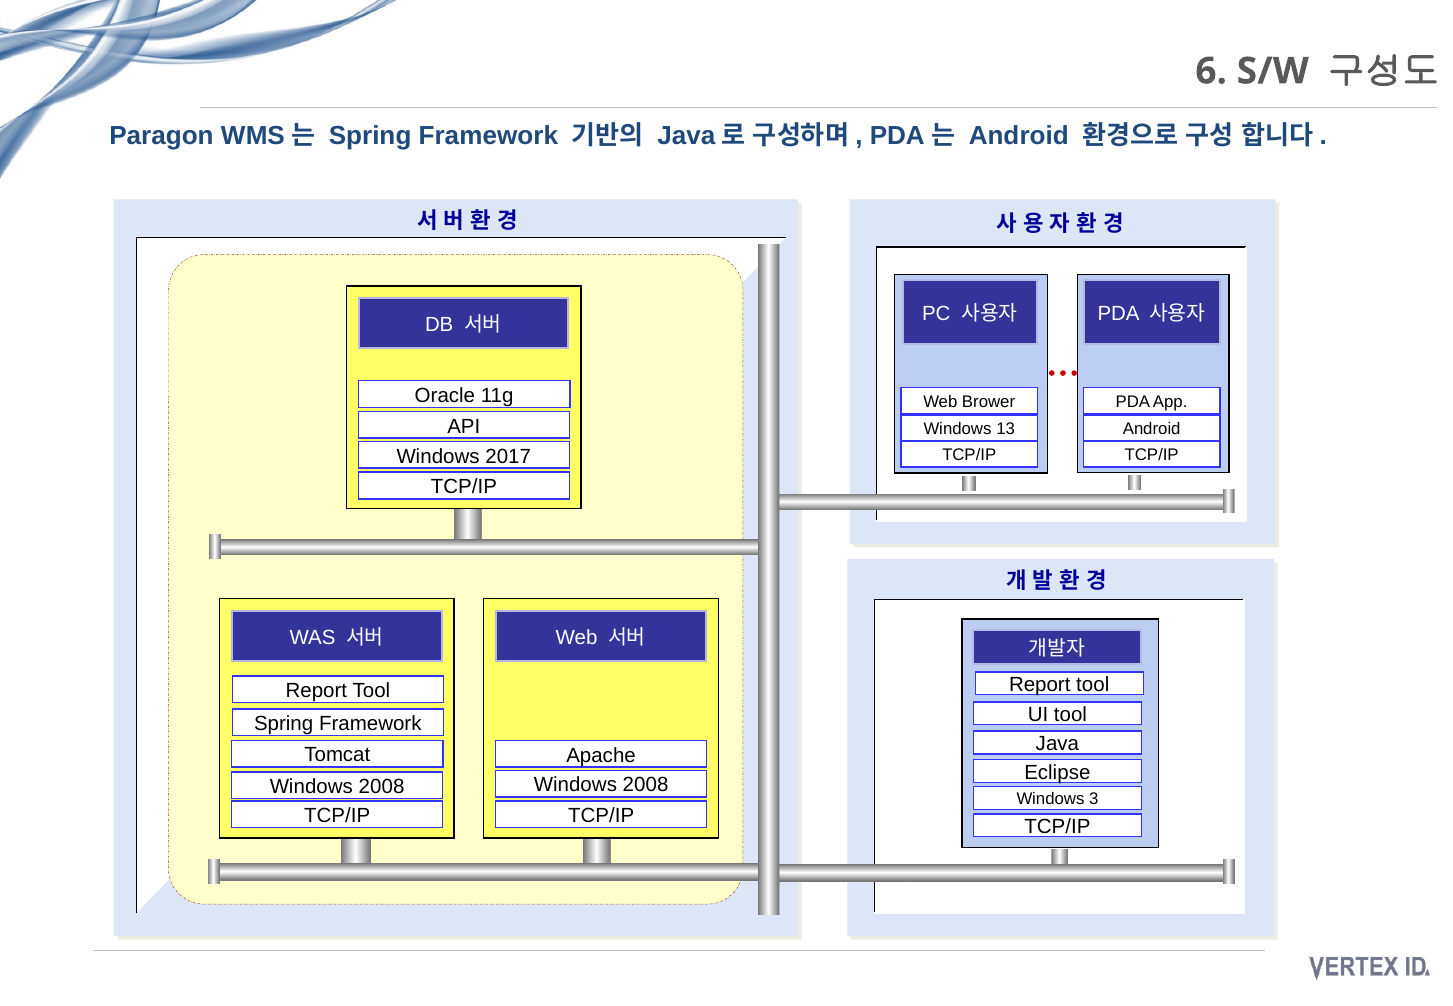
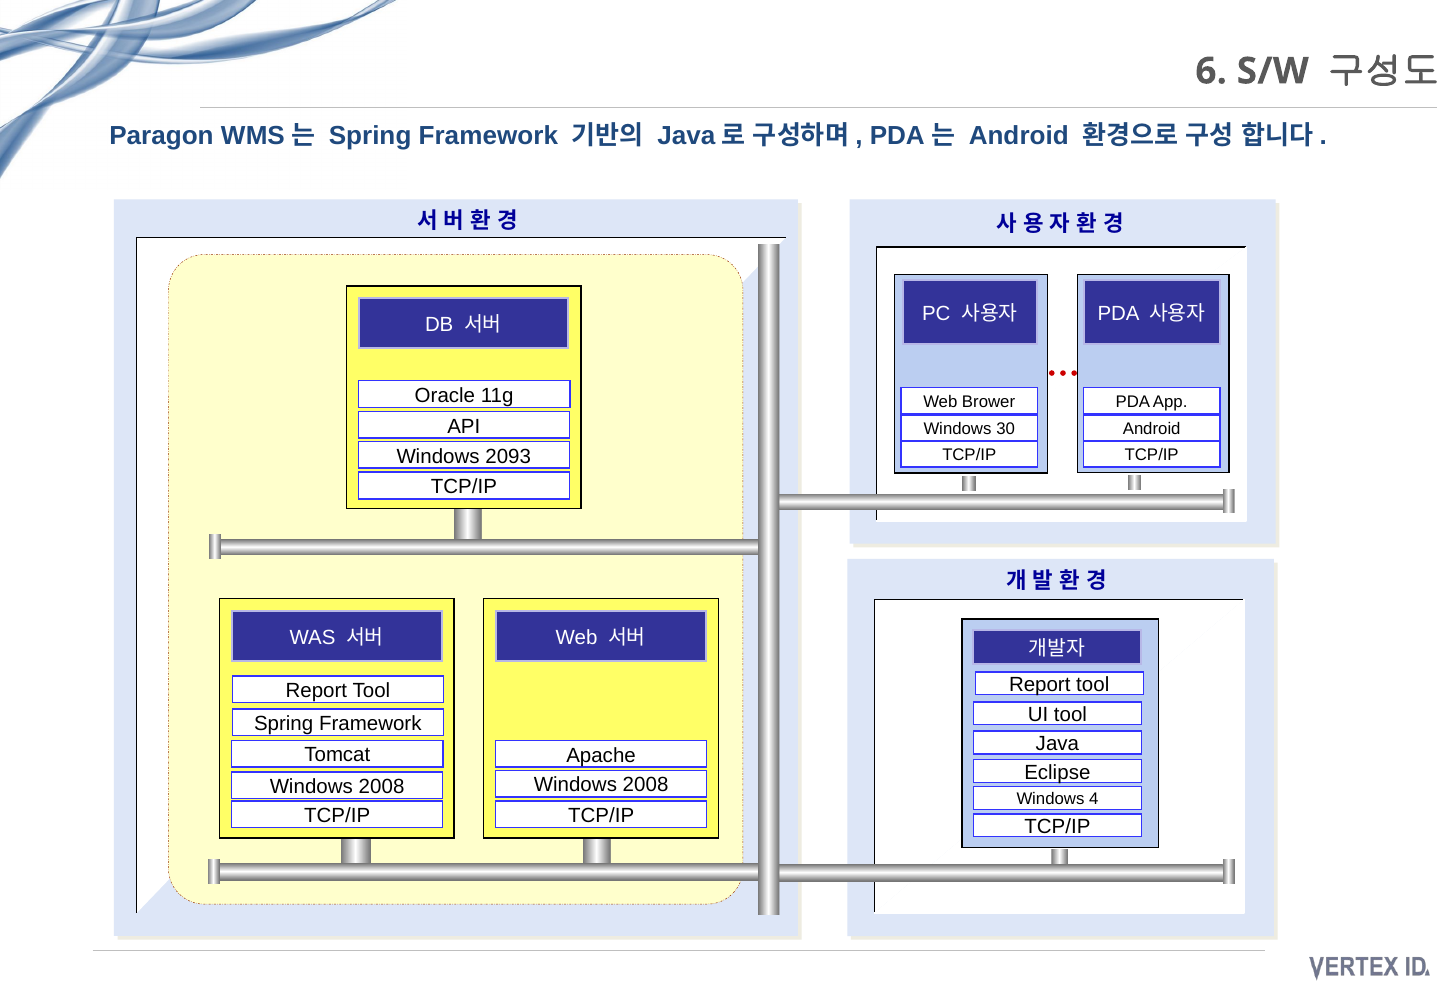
13: 13 -> 30
2017: 2017 -> 2093
3: 3 -> 4
